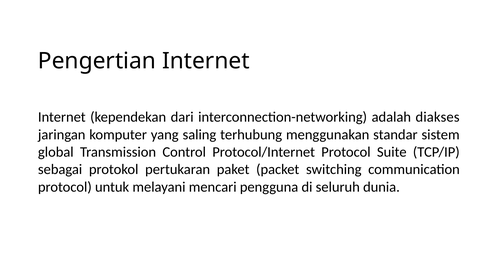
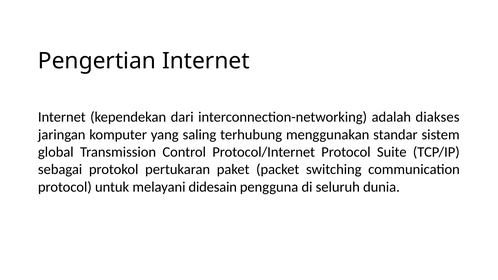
mencari: mencari -> didesain
